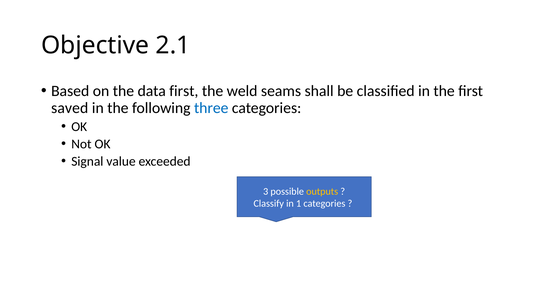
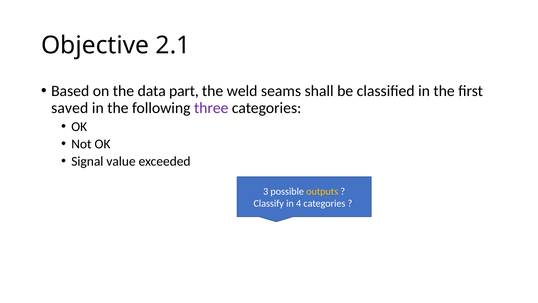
data first: first -> part
three colour: blue -> purple
1: 1 -> 4
